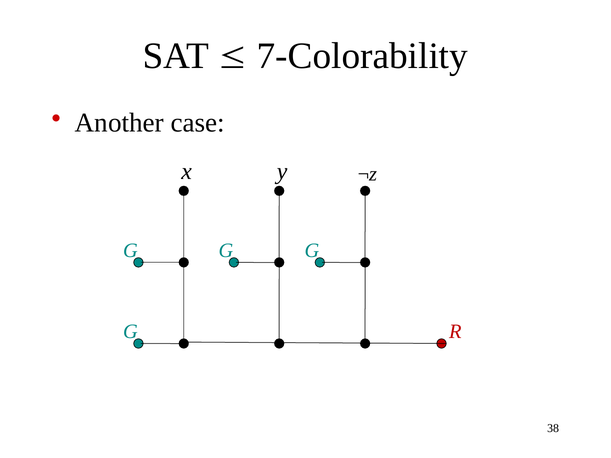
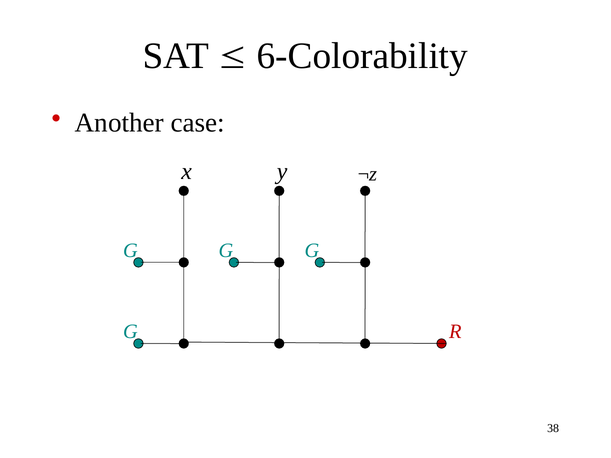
7-Colorability: 7-Colorability -> 6-Colorability
